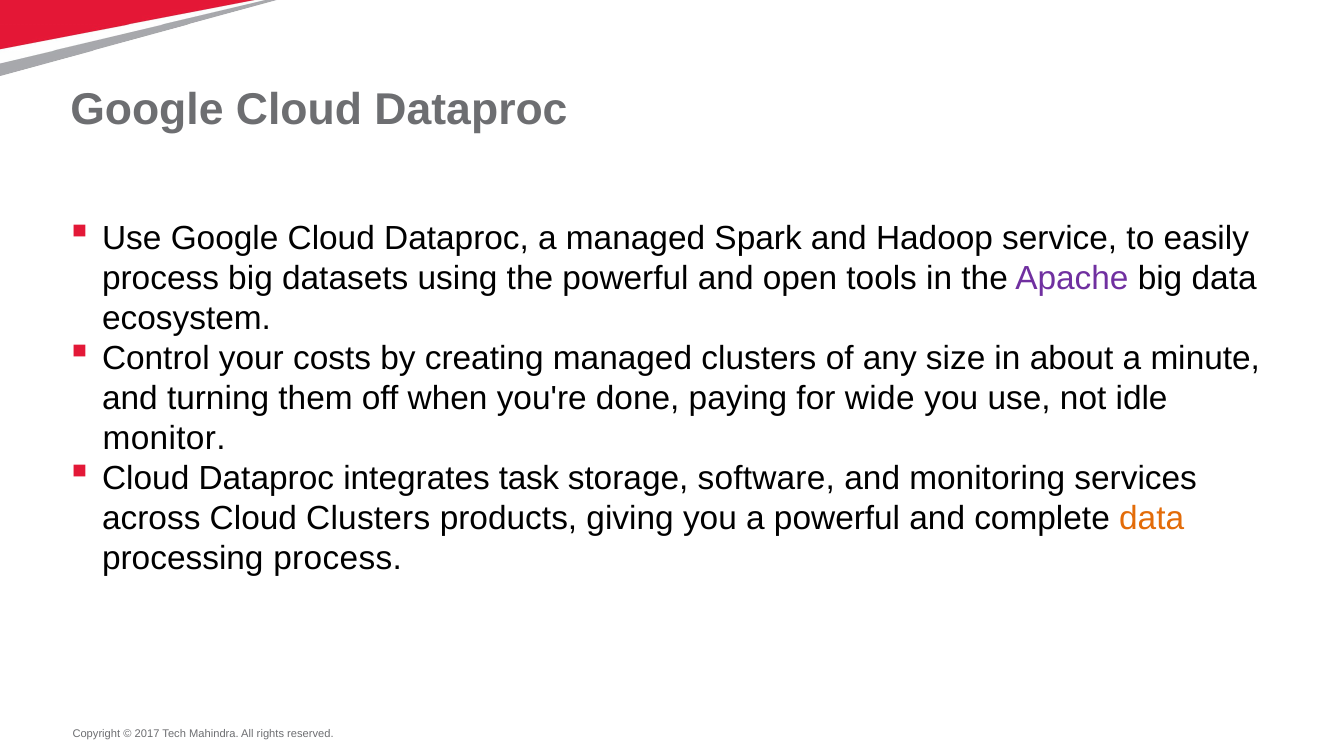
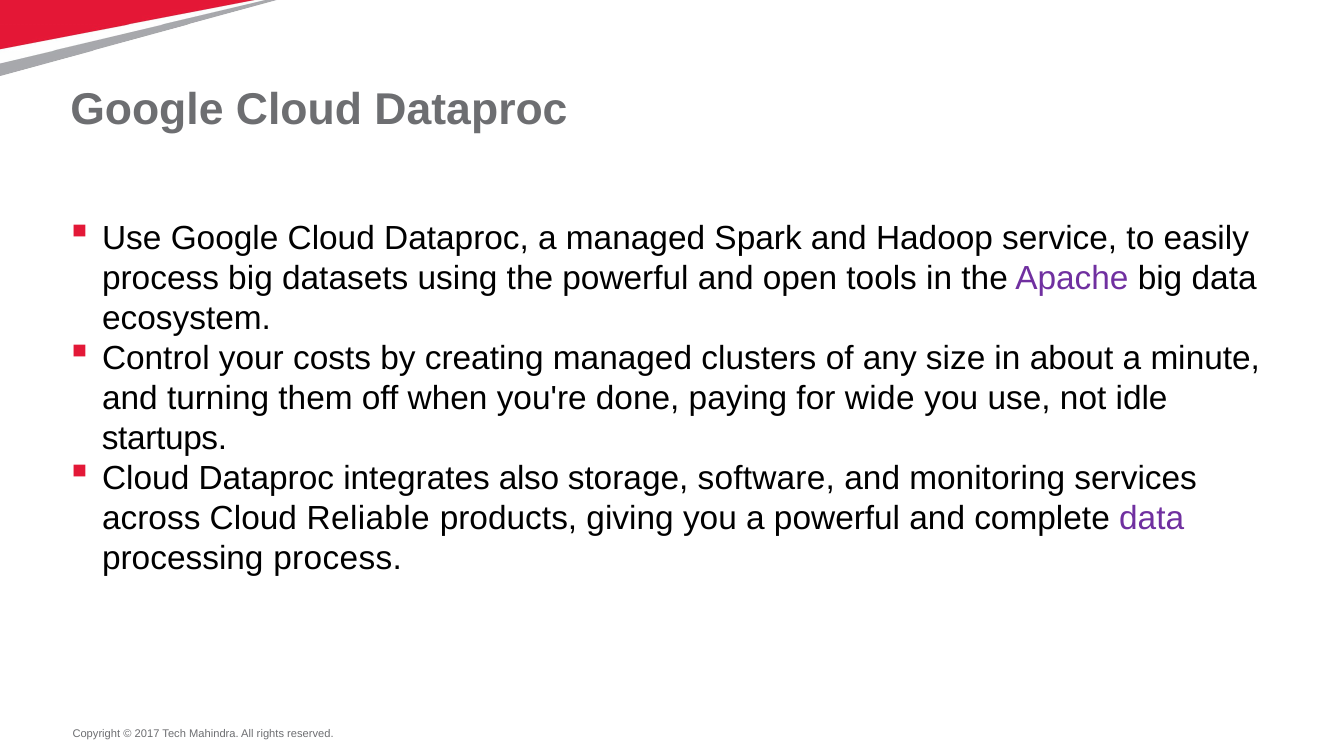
monitor: monitor -> startups
task: task -> also
Cloud Clusters: Clusters -> Reliable
data at (1152, 519) colour: orange -> purple
